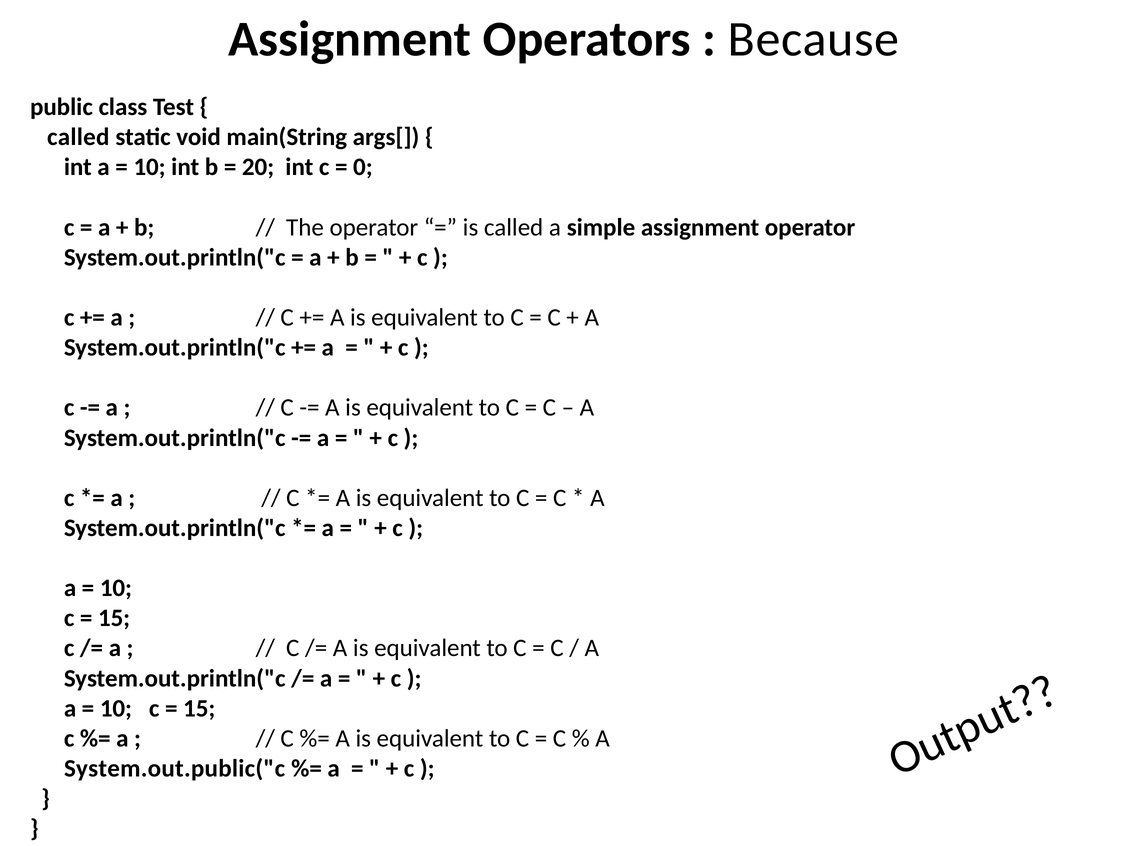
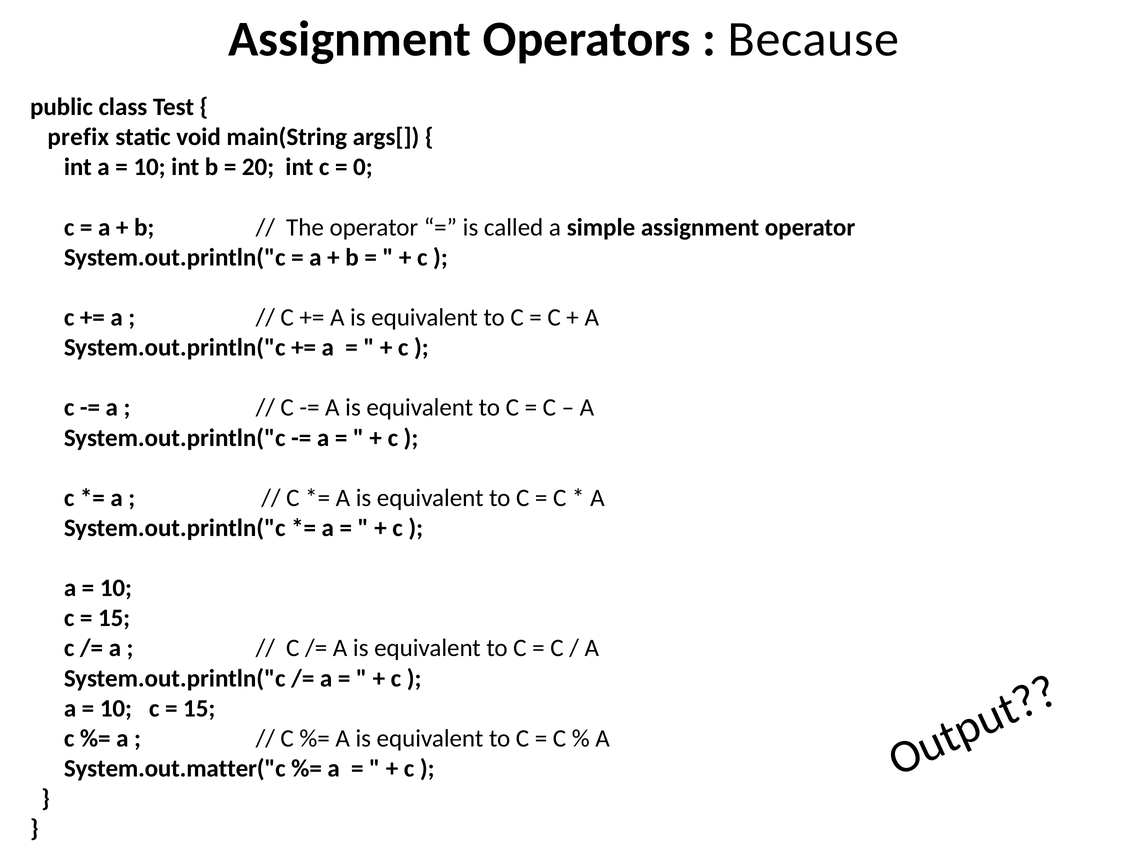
called at (78, 137): called -> prefix
System.out.public("c: System.out.public("c -> System.out.matter("c
